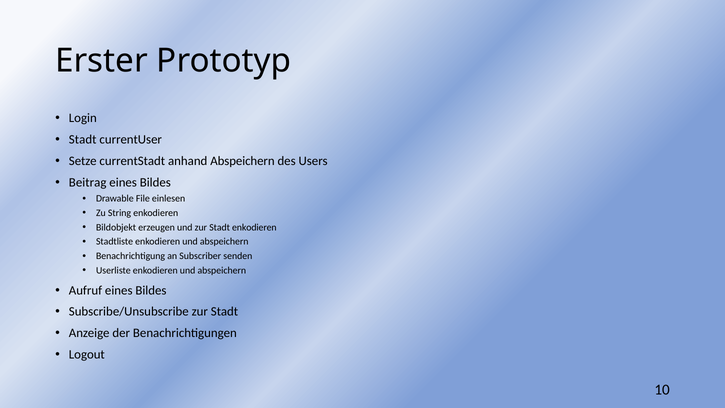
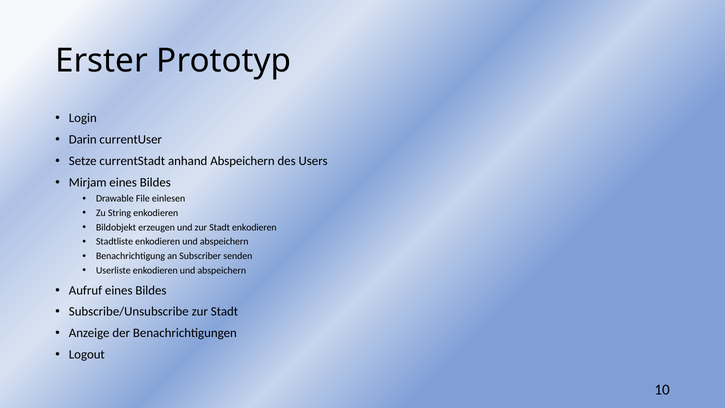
Stadt at (83, 140): Stadt -> Darin
Beitrag: Beitrag -> Mirjam
